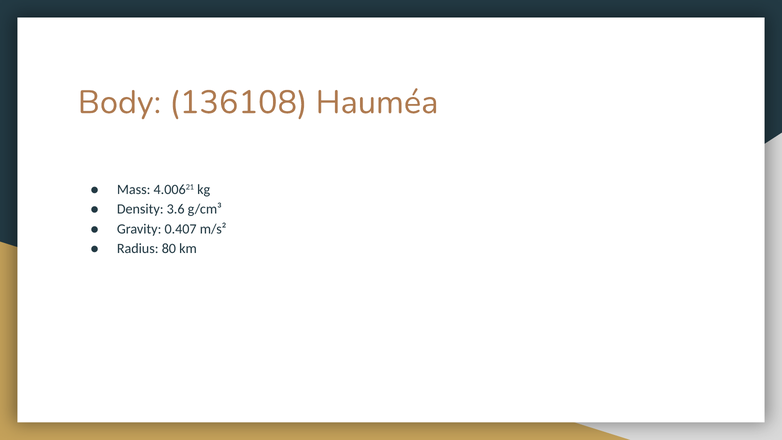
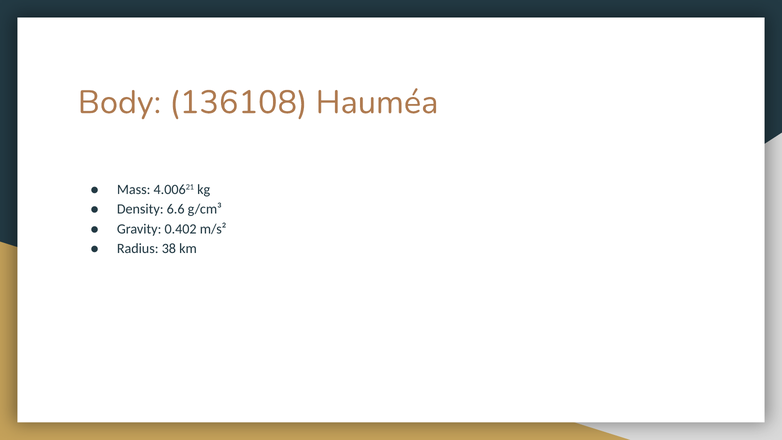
3.6: 3.6 -> 6.6
0.407: 0.407 -> 0.402
80: 80 -> 38
